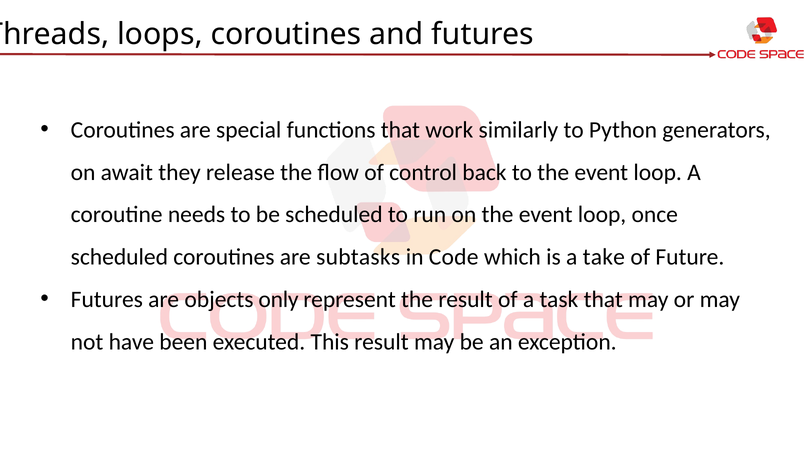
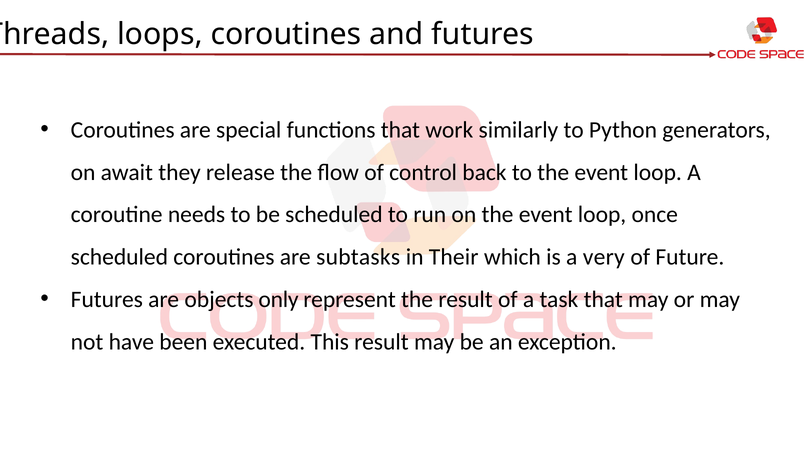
Code: Code -> Their
take: take -> very
